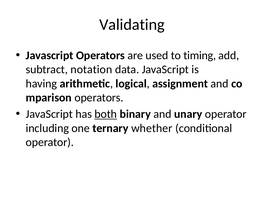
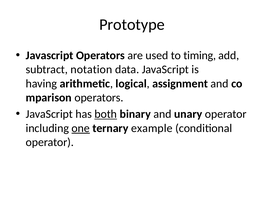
Validating: Validating -> Prototype
one underline: none -> present
whether: whether -> example
